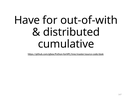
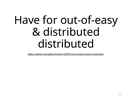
out-of-with: out-of-with -> out-of-easy
cumulative at (66, 44): cumulative -> distributed
